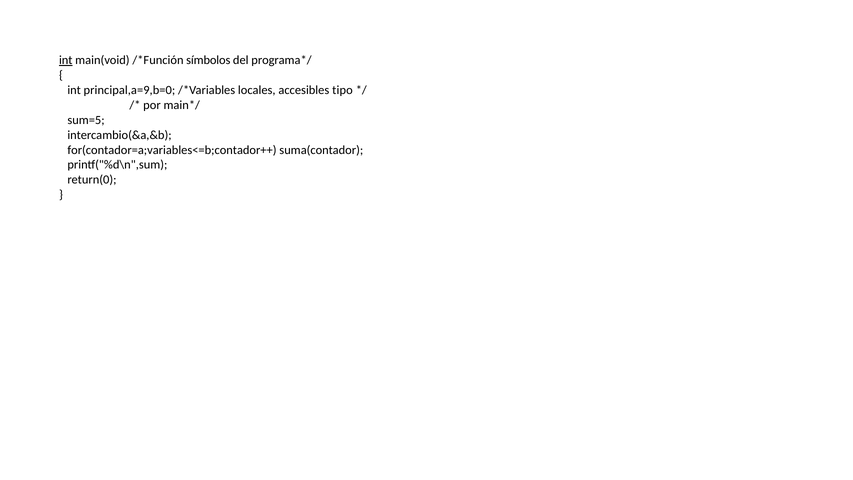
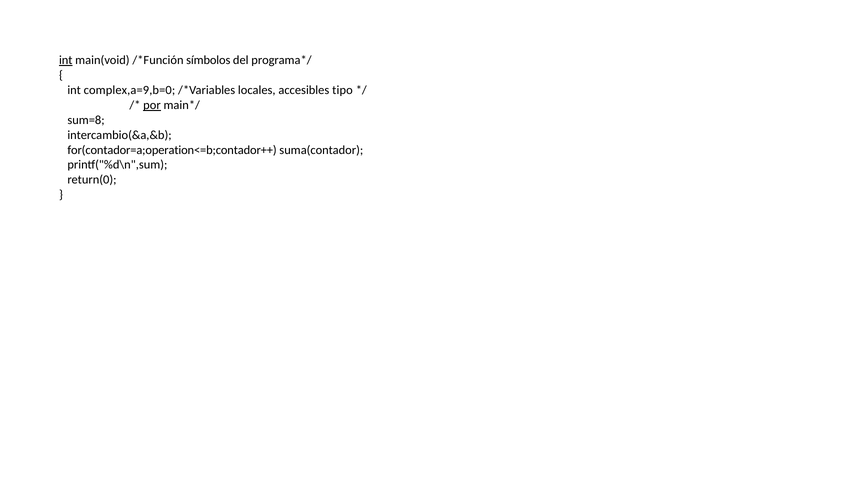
principal,a=9,b=0: principal,a=9,b=0 -> complex,a=9,b=0
por underline: none -> present
sum=5: sum=5 -> sum=8
for(contador=a;variables<=b;contador++: for(contador=a;variables<=b;contador++ -> for(contador=a;operation<=b;contador++
